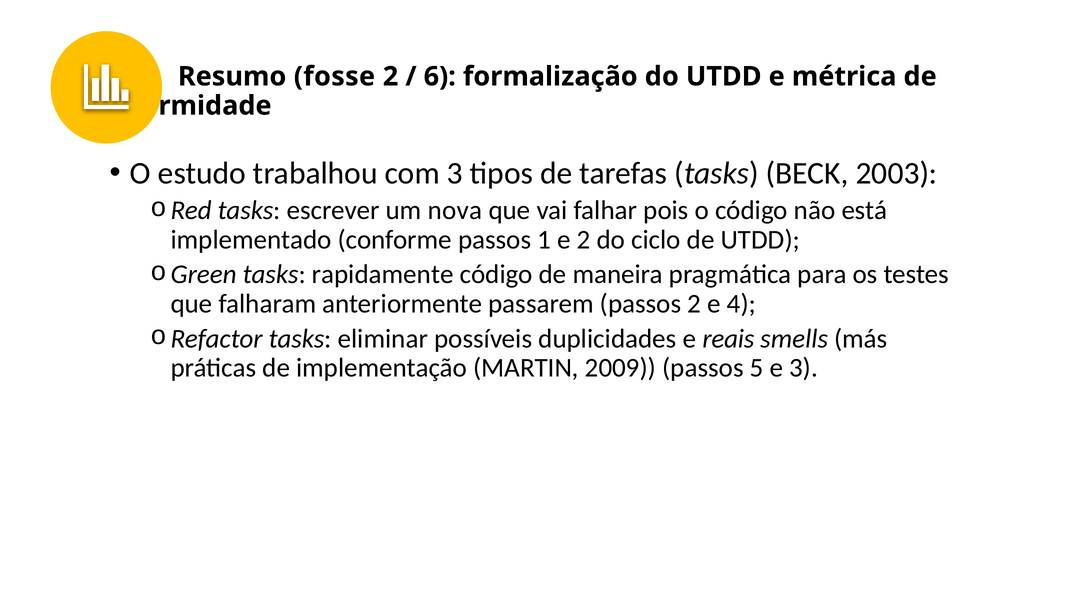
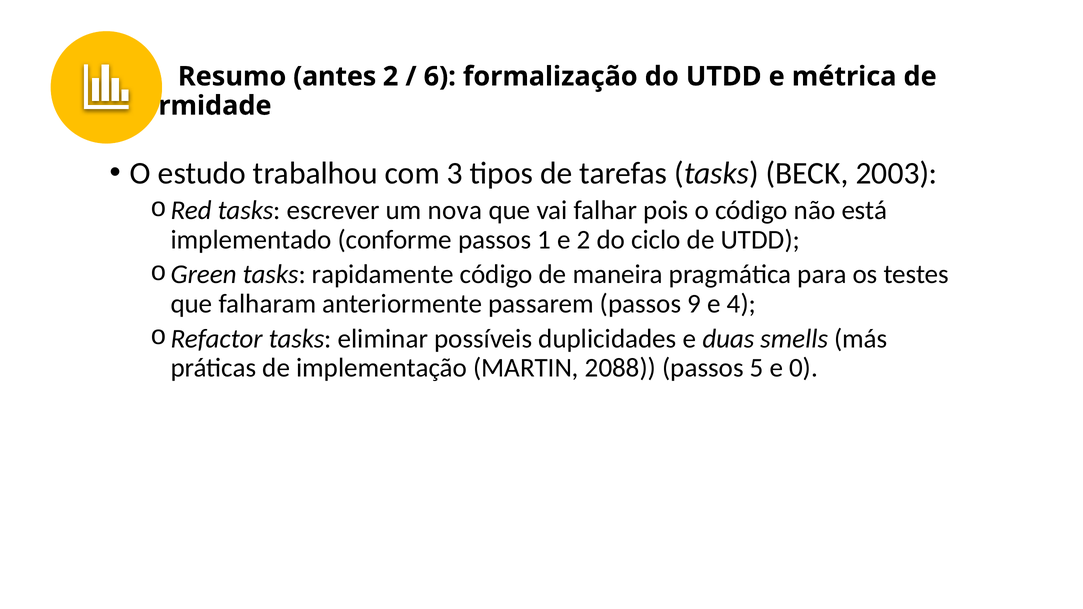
fosse: fosse -> antes
passos 2: 2 -> 9
reais: reais -> duas
2009: 2009 -> 2088
e 3: 3 -> 0
